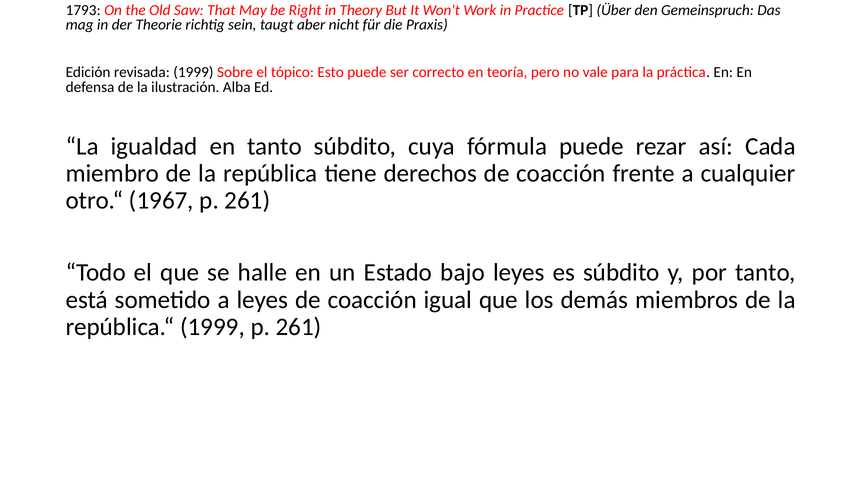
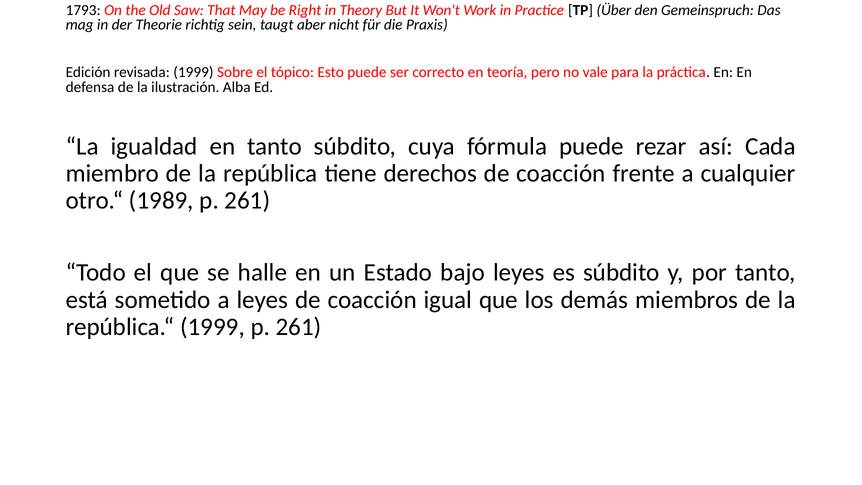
1967: 1967 -> 1989
